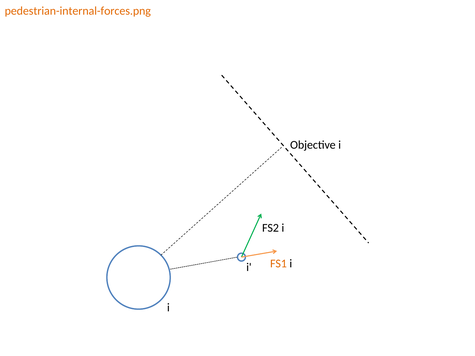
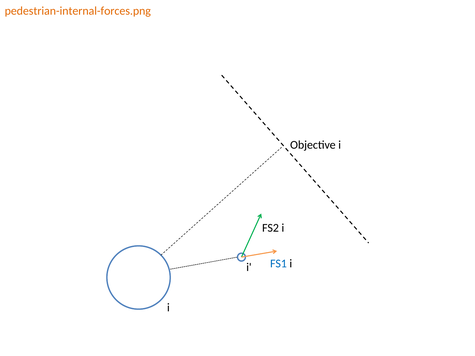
FS1 colour: orange -> blue
